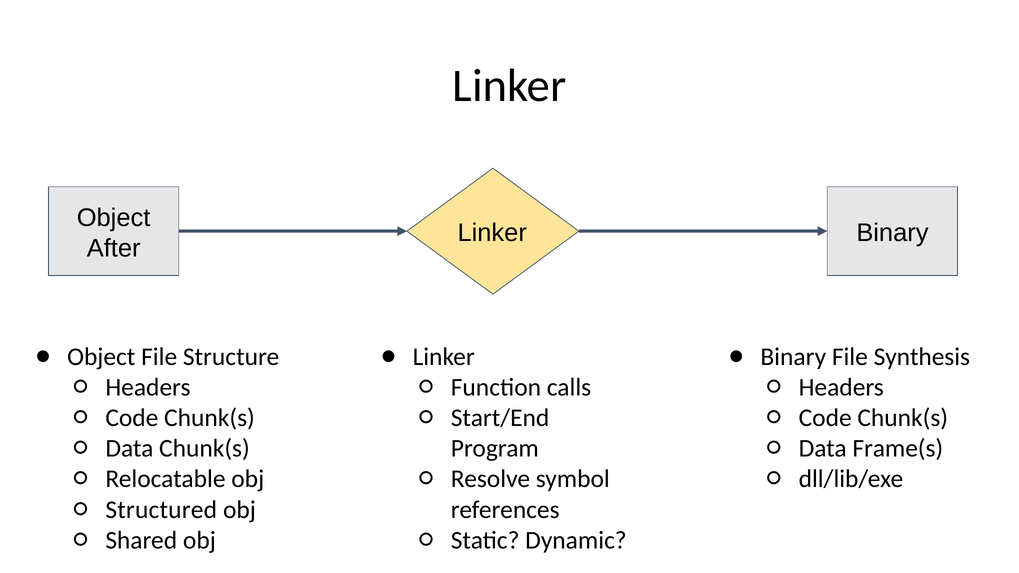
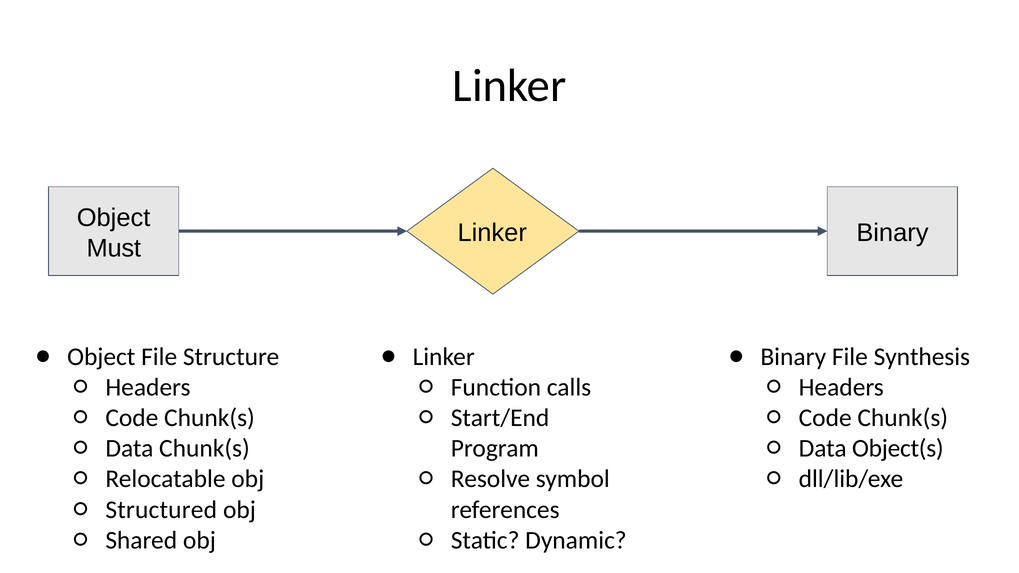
After: After -> Must
Frame(s: Frame(s -> Object(s
